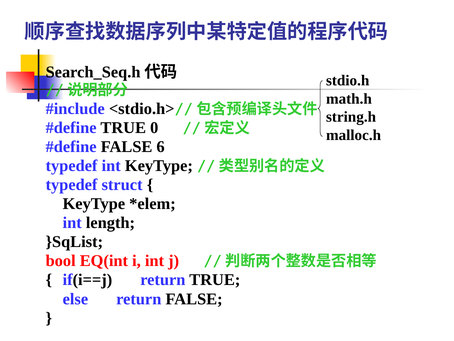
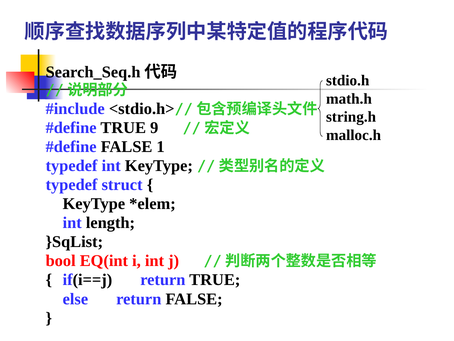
0: 0 -> 9
6: 6 -> 1
